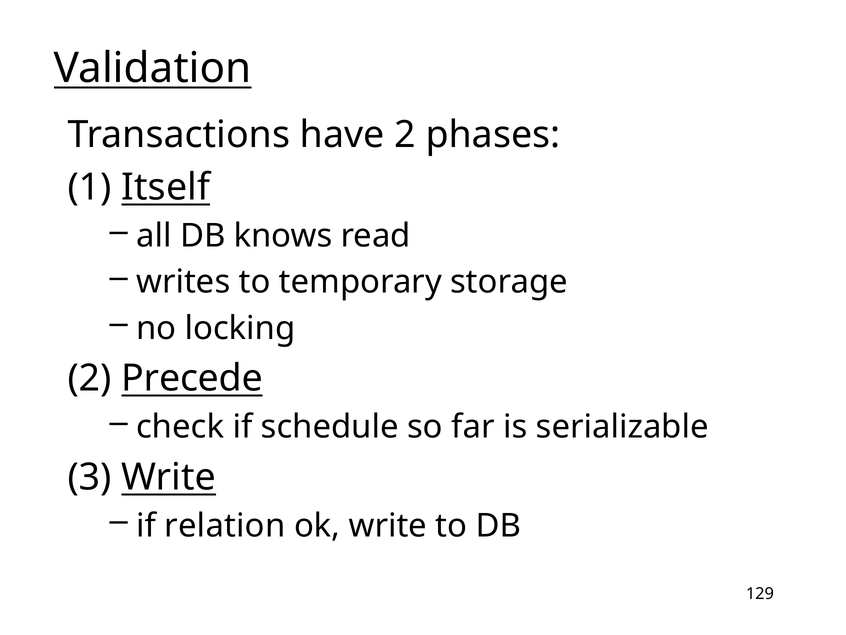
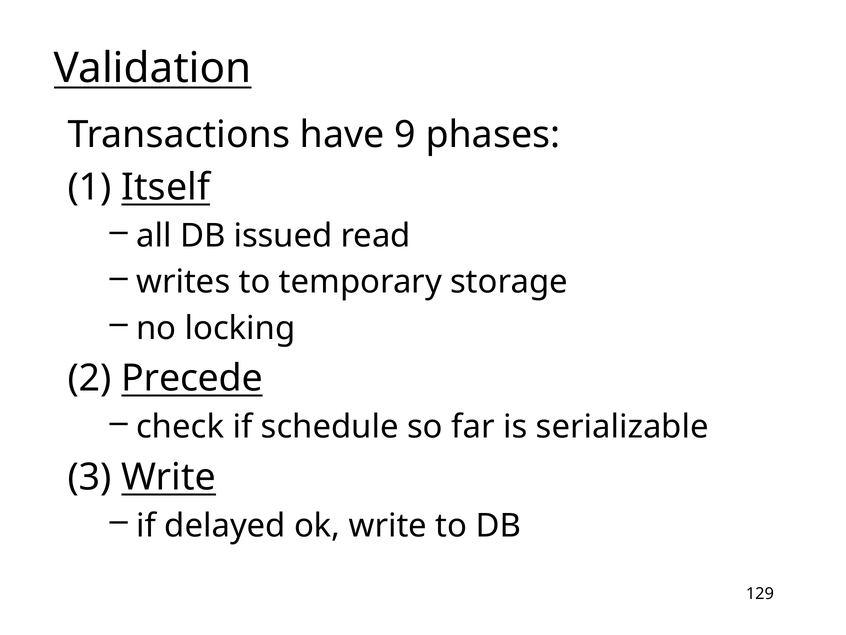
have 2: 2 -> 9
knows: knows -> issued
relation: relation -> delayed
